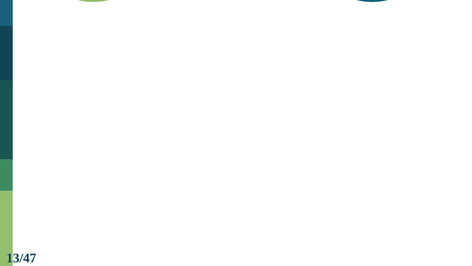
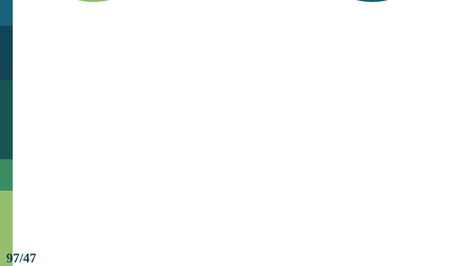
13/47: 13/47 -> 97/47
